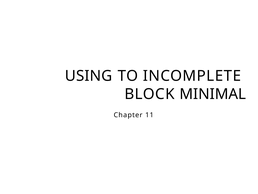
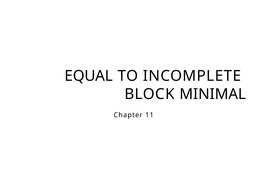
USING: USING -> EQUAL
